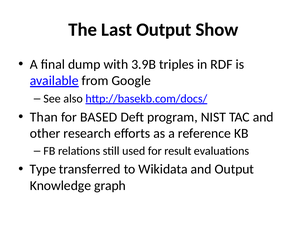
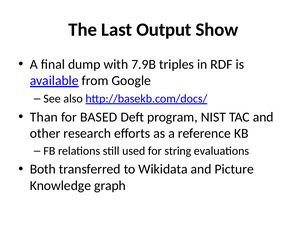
3.9B: 3.9B -> 7.9B
result: result -> string
Type: Type -> Both
and Output: Output -> Picture
